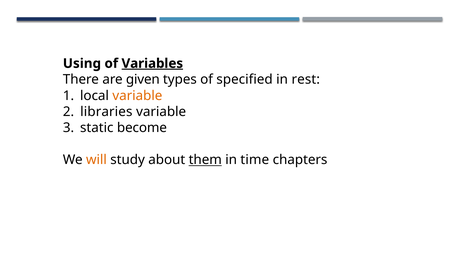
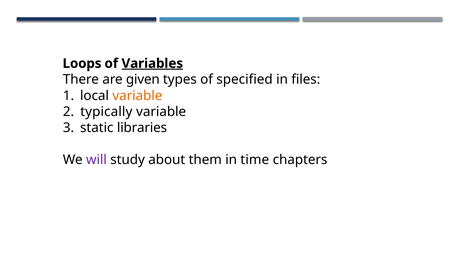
Using: Using -> Loops
rest: rest -> files
libraries: libraries -> typically
become: become -> libraries
will colour: orange -> purple
them underline: present -> none
